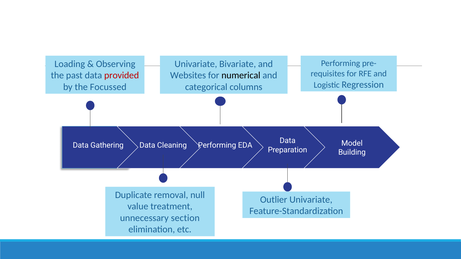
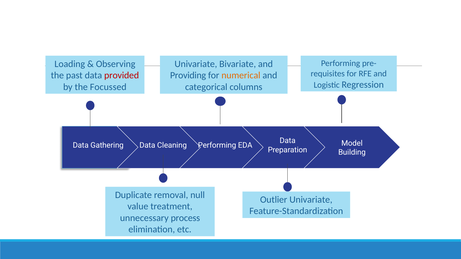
Websites: Websites -> Providing
numerical colour: black -> orange
section: section -> process
